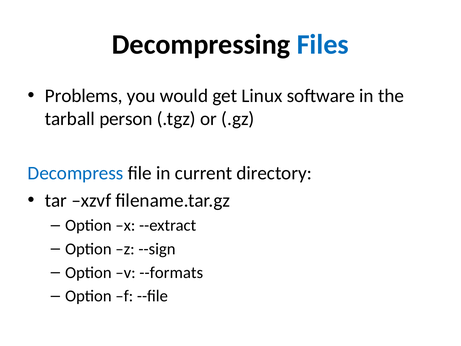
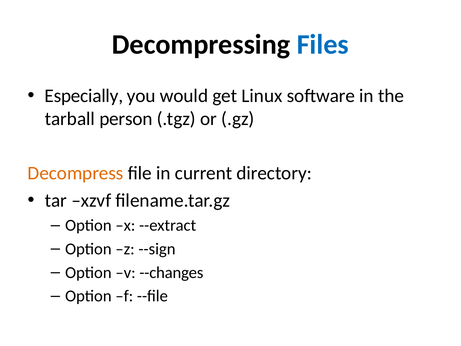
Problems: Problems -> Especially
Decompress colour: blue -> orange
--formats: --formats -> --changes
